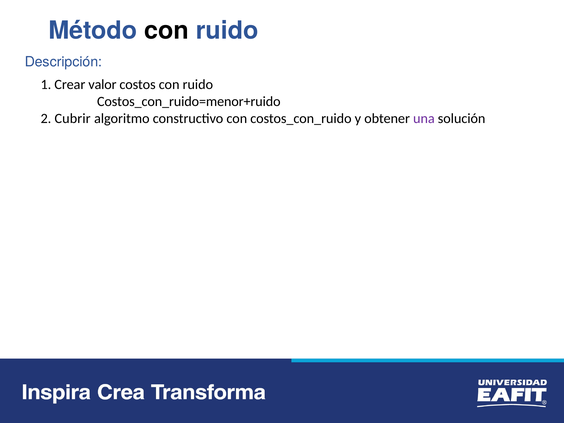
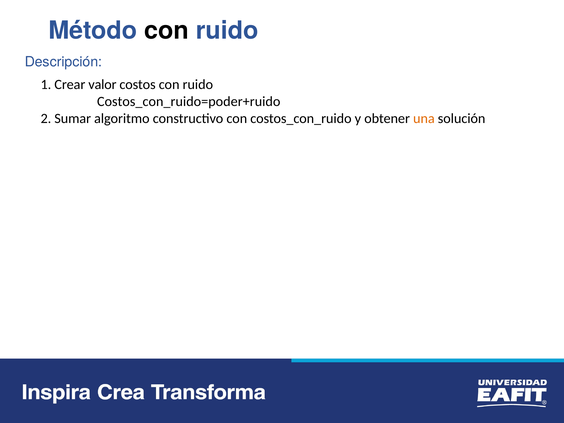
Costos_con_ruido=menor+ruido: Costos_con_ruido=menor+ruido -> Costos_con_ruido=poder+ruido
Cubrir: Cubrir -> Sumar
una colour: purple -> orange
